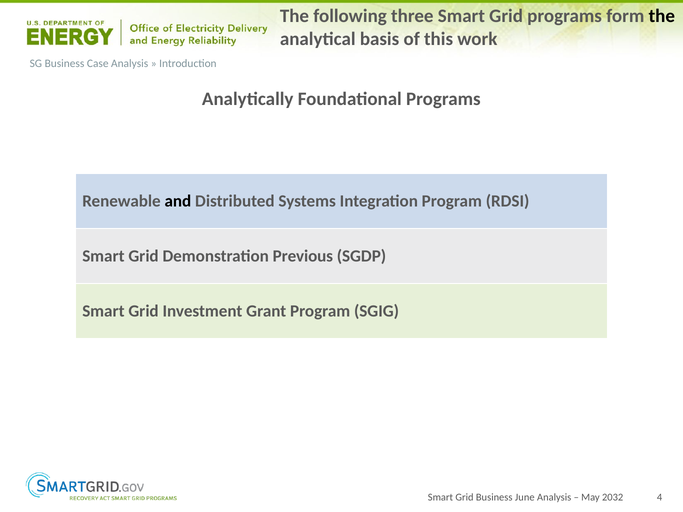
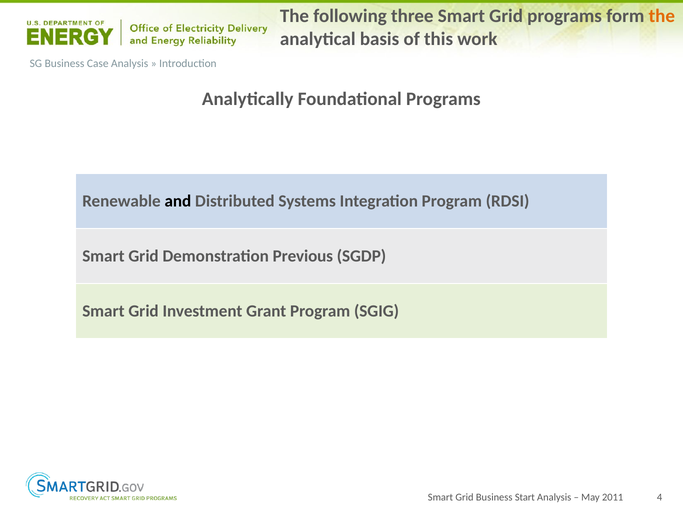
the at (662, 16) colour: black -> orange
June: June -> Start
2032: 2032 -> 2011
